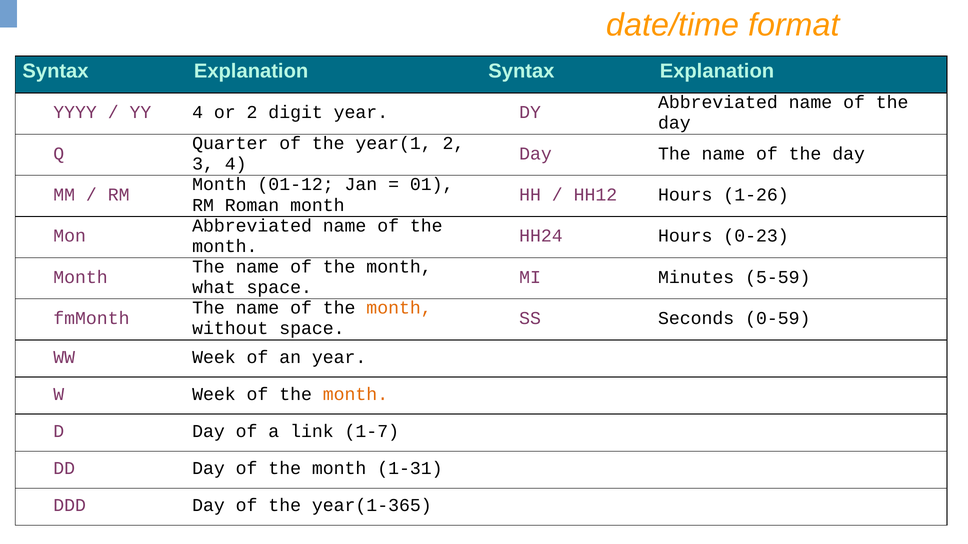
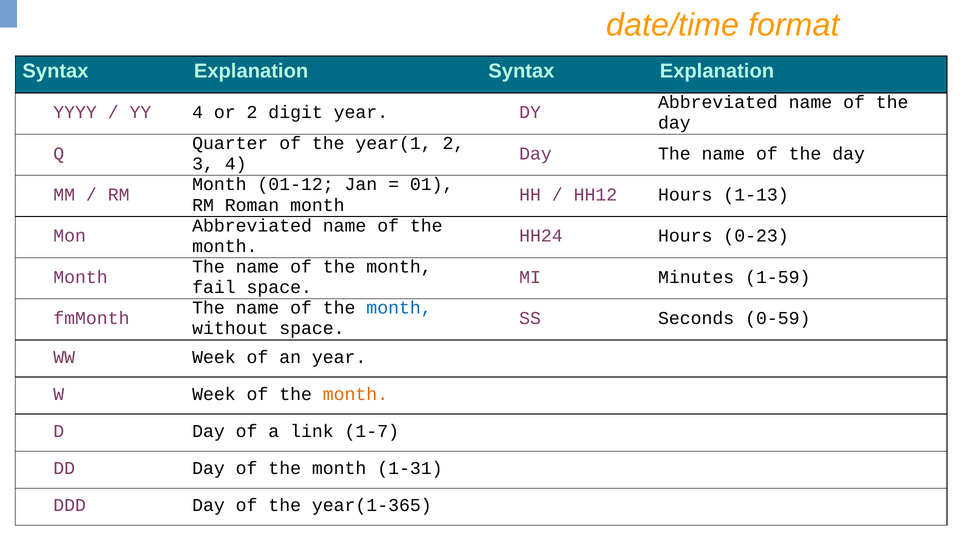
1-26: 1-26 -> 1-13
5-59: 5-59 -> 1-59
what: what -> fail
month at (399, 308) colour: orange -> blue
